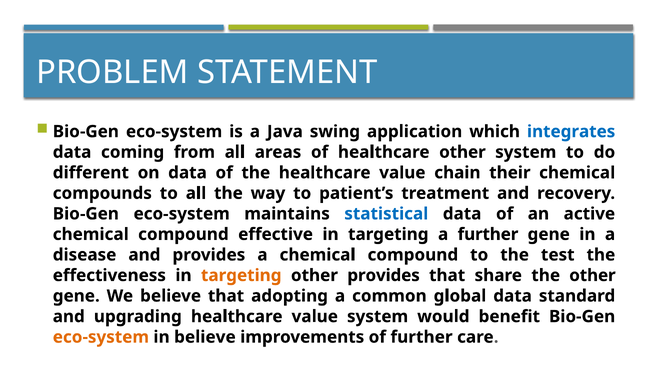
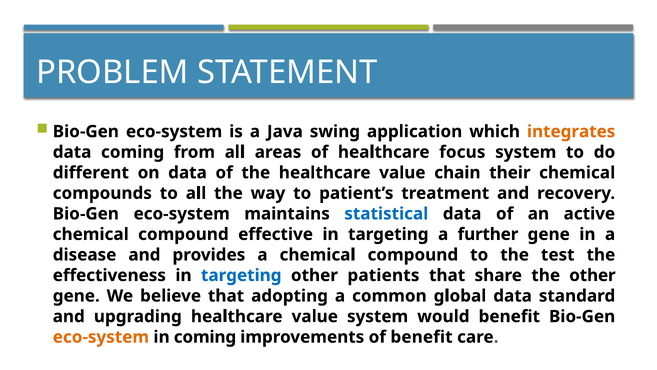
integrates colour: blue -> orange
healthcare other: other -> focus
targeting at (241, 275) colour: orange -> blue
other provides: provides -> patients
in believe: believe -> coming
of further: further -> benefit
